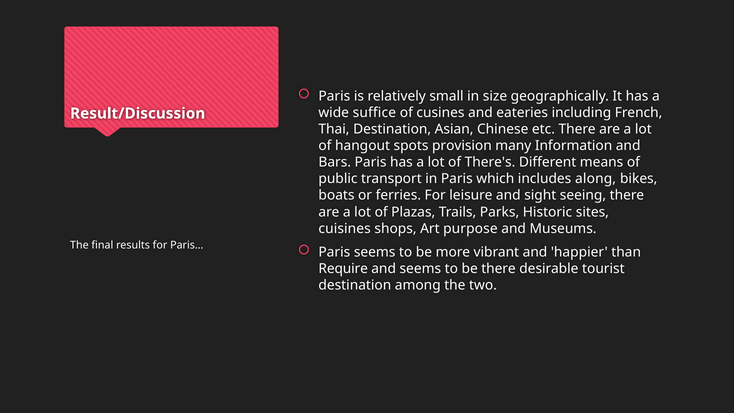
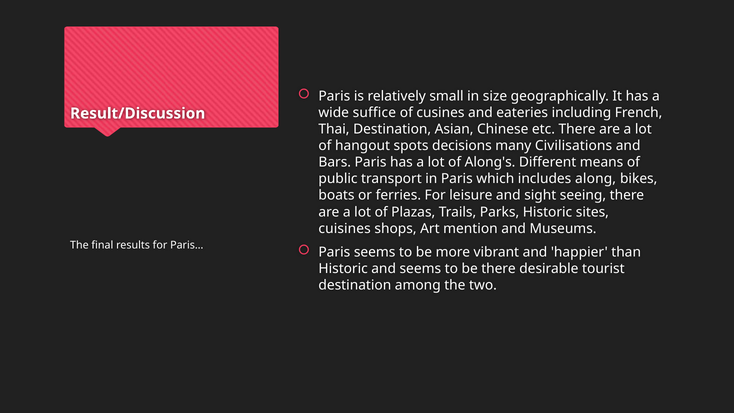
provision: provision -> decisions
Information: Information -> Civilisations
There's: There's -> Along's
purpose: purpose -> mention
Require at (343, 269): Require -> Historic
